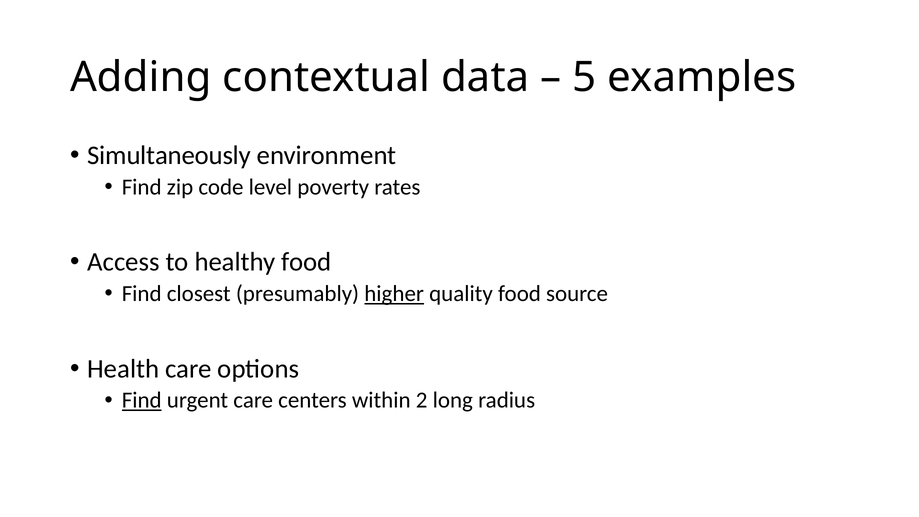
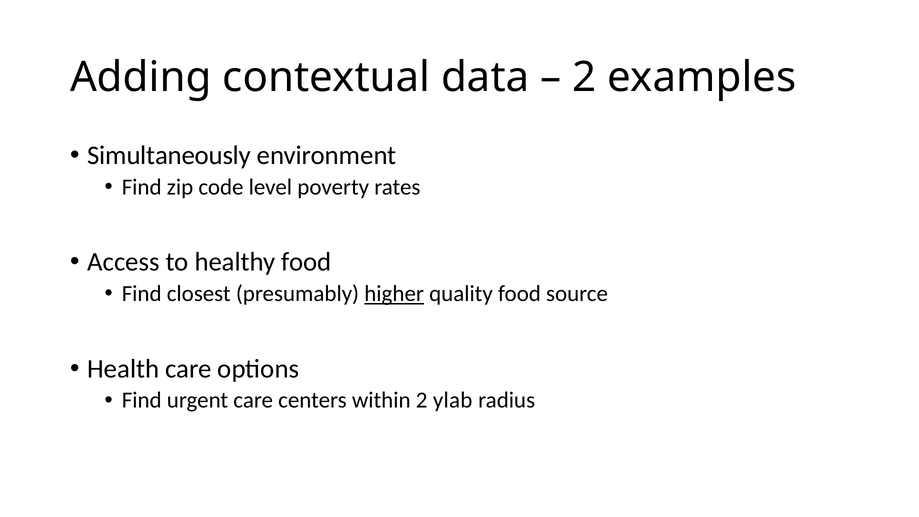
5 at (584, 77): 5 -> 2
Find at (142, 400) underline: present -> none
long: long -> ylab
